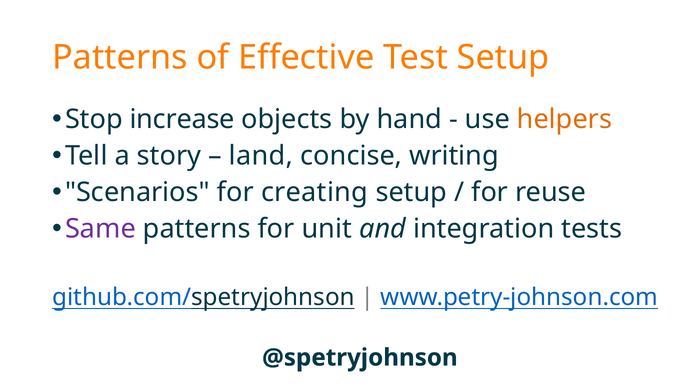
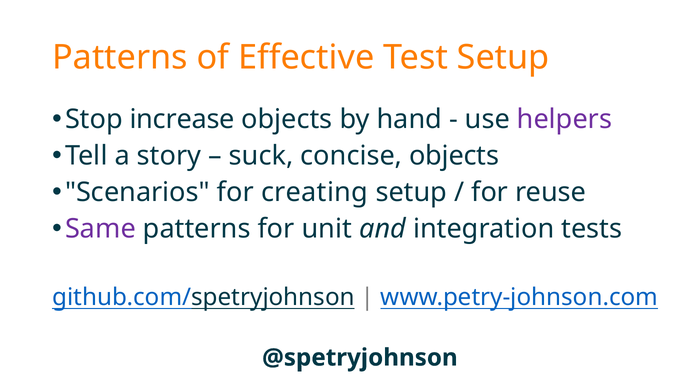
helpers colour: orange -> purple
land: land -> suck
concise writing: writing -> objects
